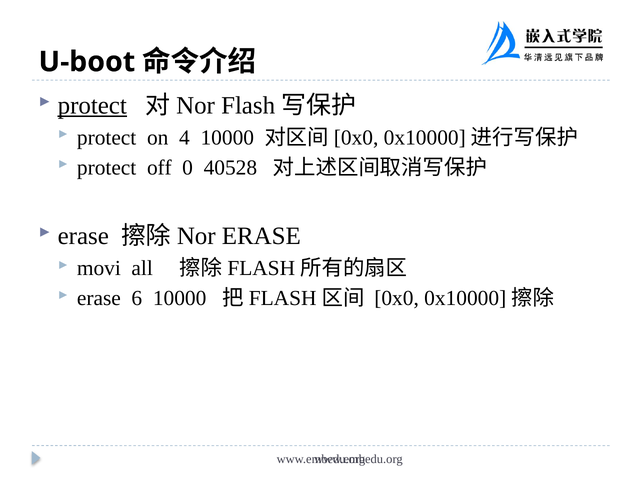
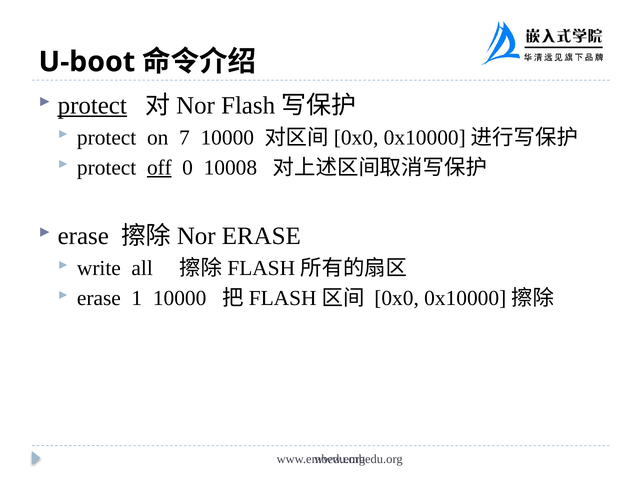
4: 4 -> 7
off underline: none -> present
40528: 40528 -> 10008
movi: movi -> write
6: 6 -> 1
